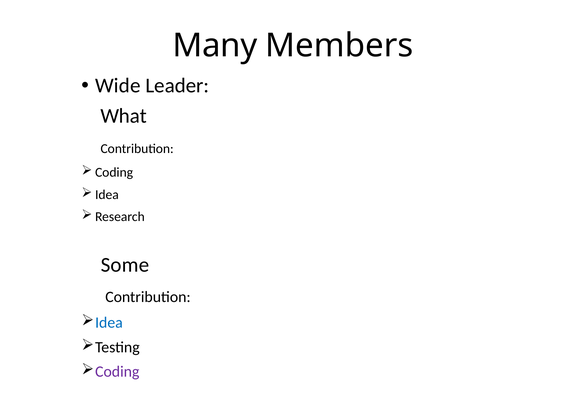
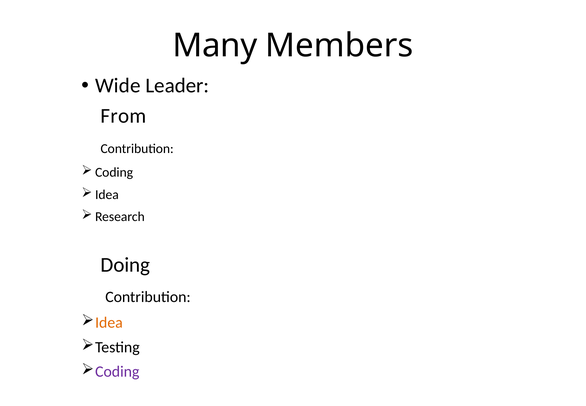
What: What -> From
Some: Some -> Doing
Idea colour: blue -> orange
